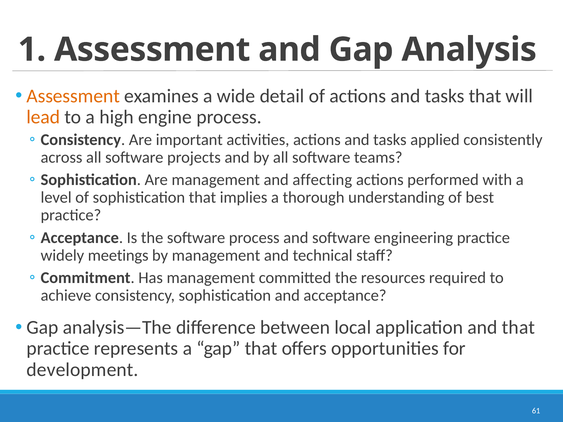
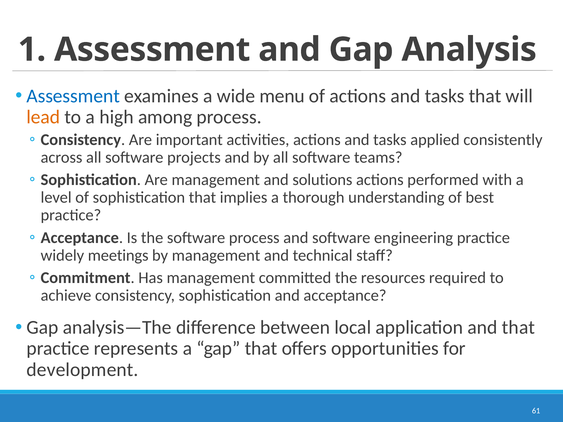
Assessment at (73, 96) colour: orange -> blue
detail: detail -> menu
engine: engine -> among
affecting: affecting -> solutions
